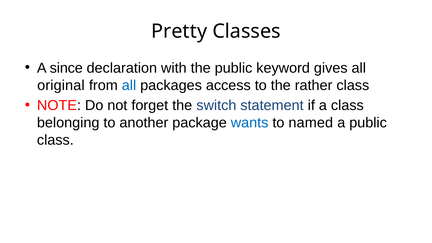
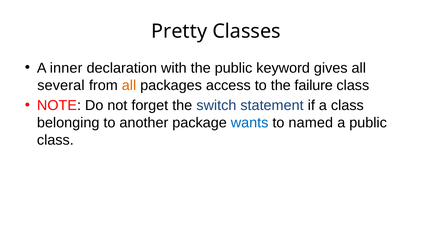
since: since -> inner
original: original -> several
all at (129, 85) colour: blue -> orange
rather: rather -> failure
